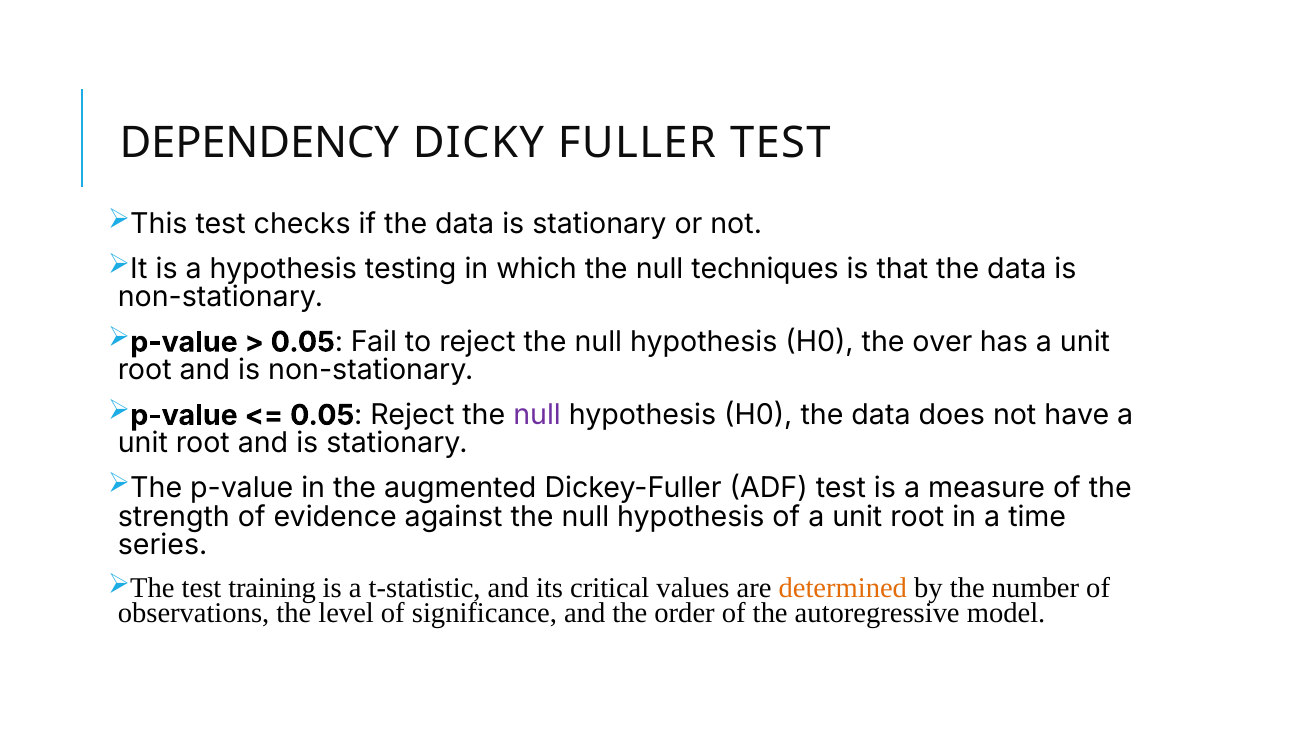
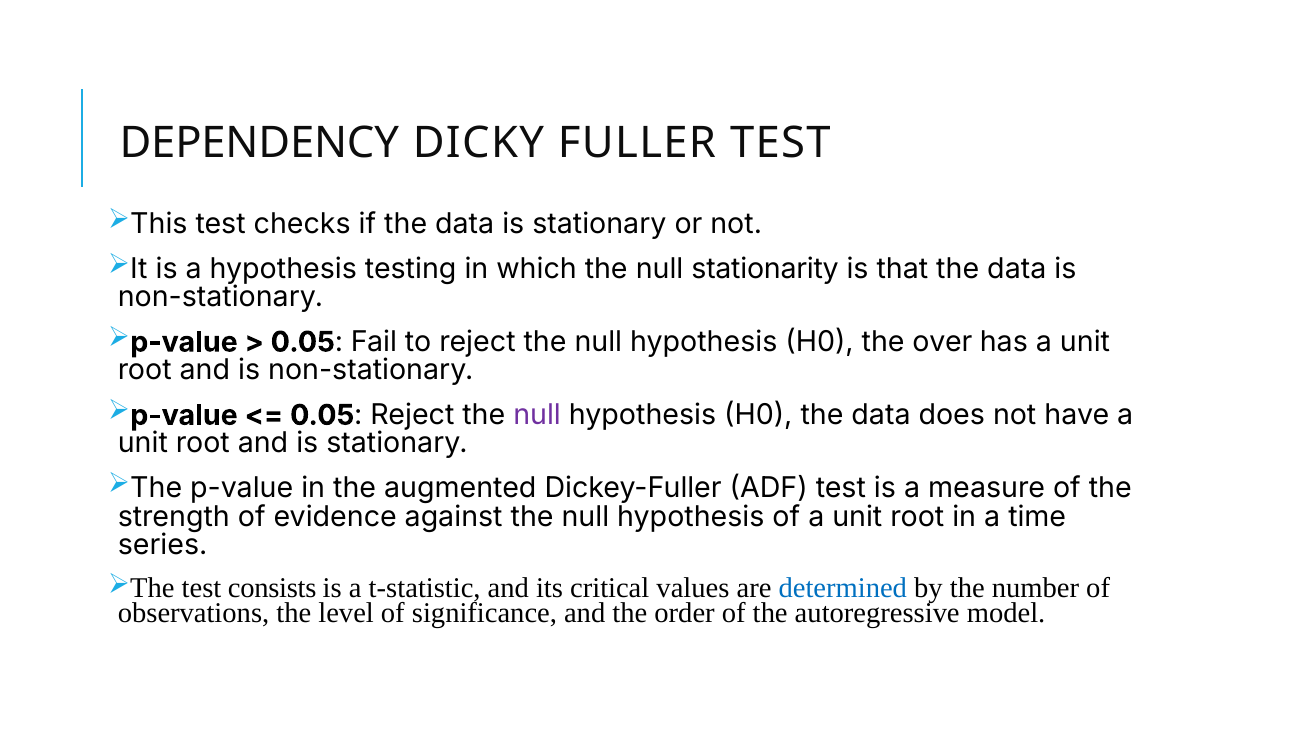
techniques: techniques -> stationarity
training: training -> consists
determined colour: orange -> blue
